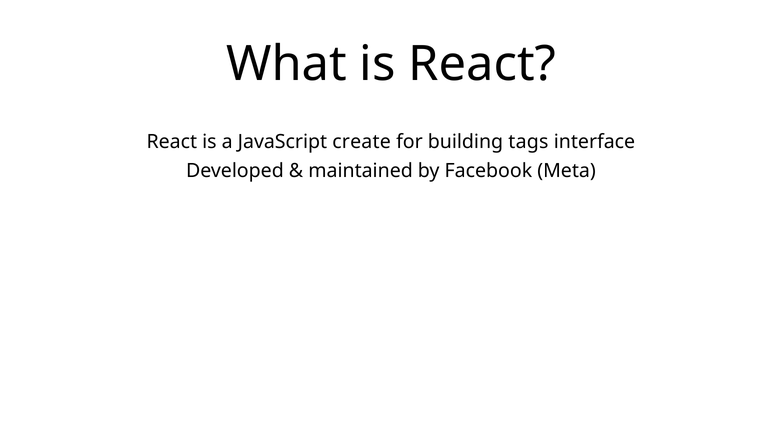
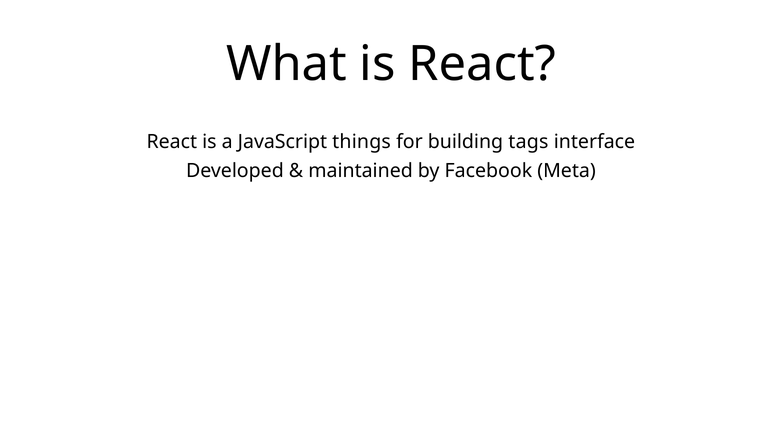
create: create -> things
